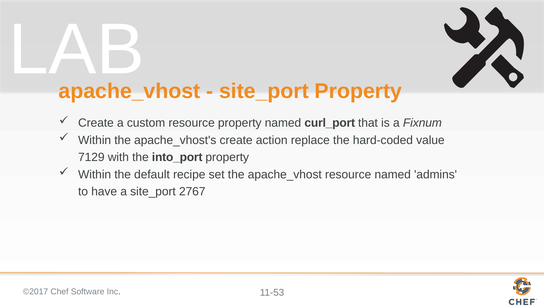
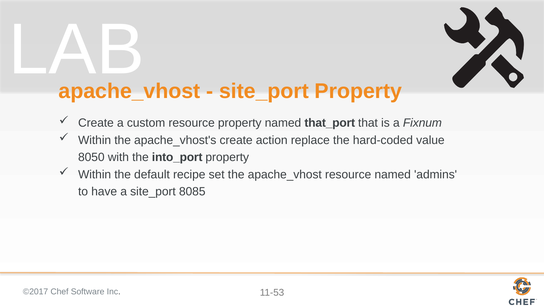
curl_port: curl_port -> that_port
7129: 7129 -> 8050
2767: 2767 -> 8085
